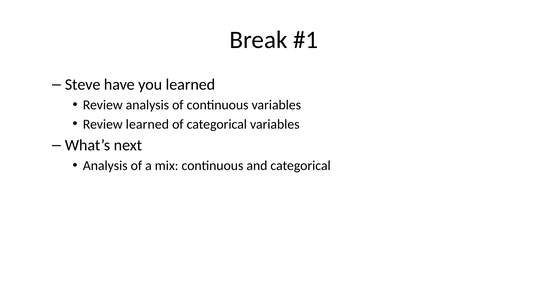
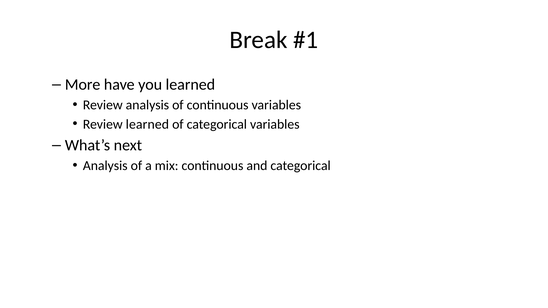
Steve: Steve -> More
